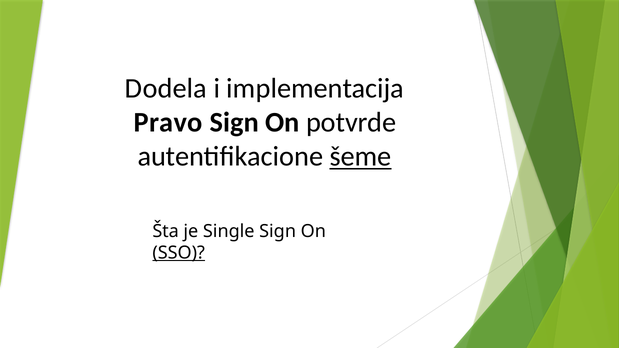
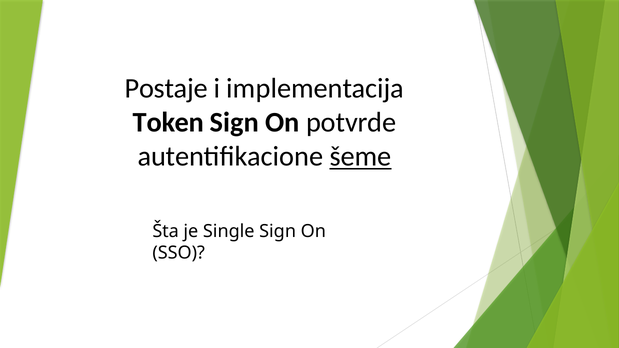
Dodela: Dodela -> Postaje
Pravo: Pravo -> Token
SSO underline: present -> none
